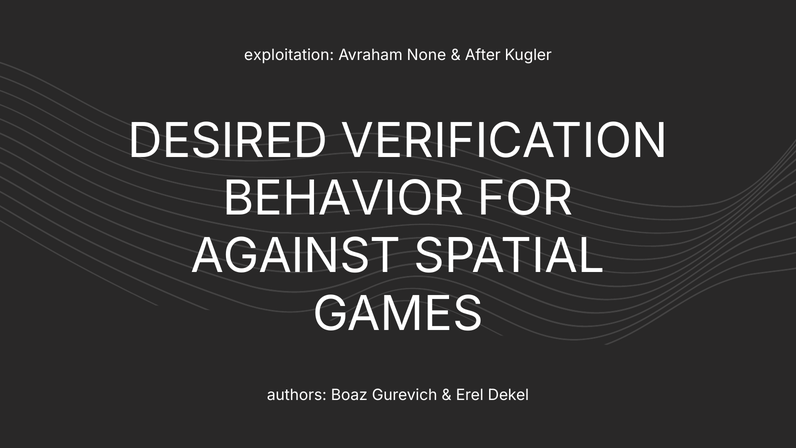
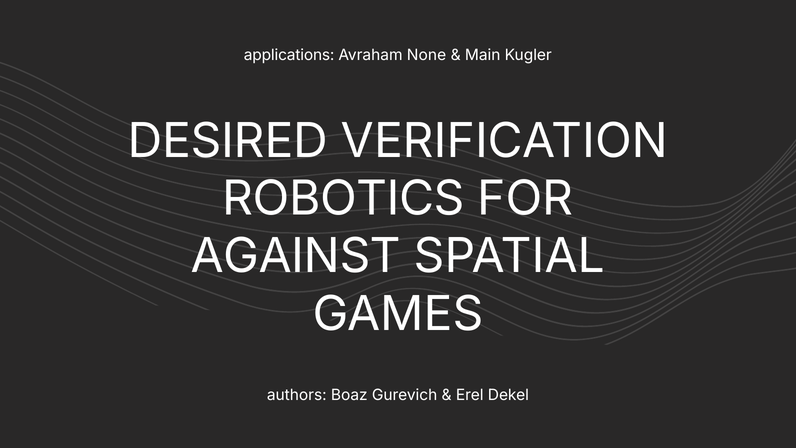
exploitation: exploitation -> applications
After: After -> Main
BEHAVIOR: BEHAVIOR -> ROBOTICS
